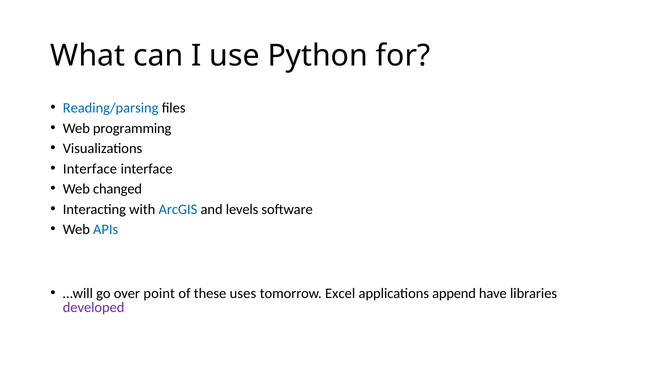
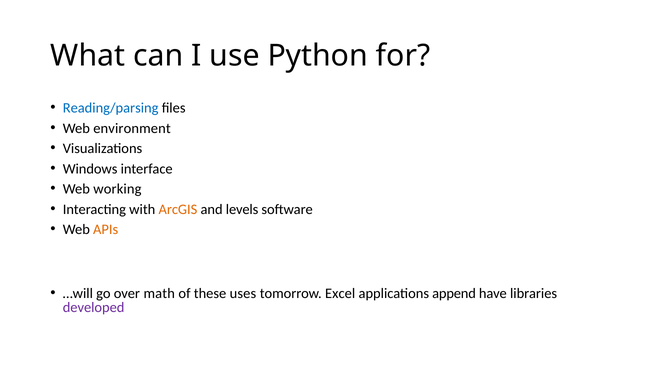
programming: programming -> environment
Interface at (90, 169): Interface -> Windows
changed: changed -> working
ArcGIS colour: blue -> orange
APIs colour: blue -> orange
point: point -> math
